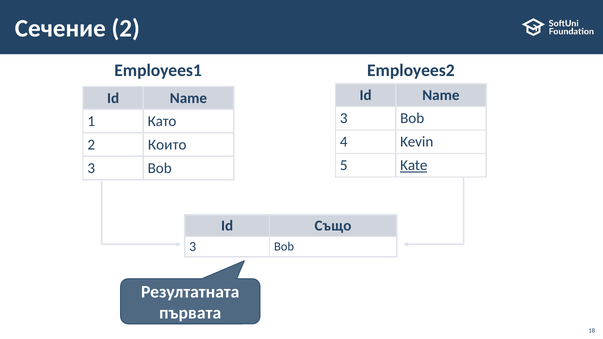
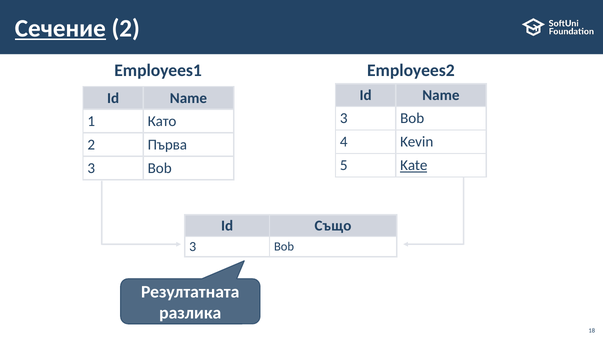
Сечение underline: none -> present
Които: Които -> Първа
първата: първата -> разлика
